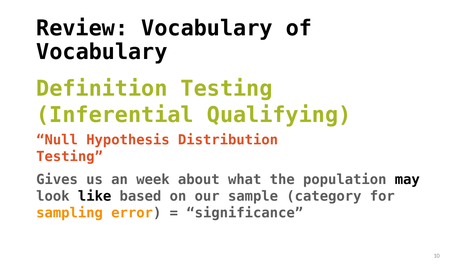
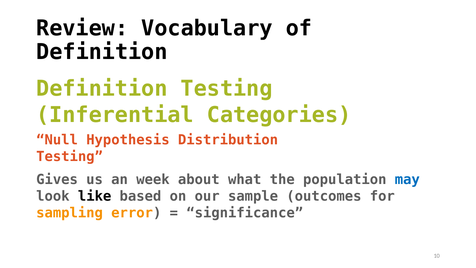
Vocabulary at (102, 52): Vocabulary -> Definition
Qualifying: Qualifying -> Categories
may colour: black -> blue
category: category -> outcomes
